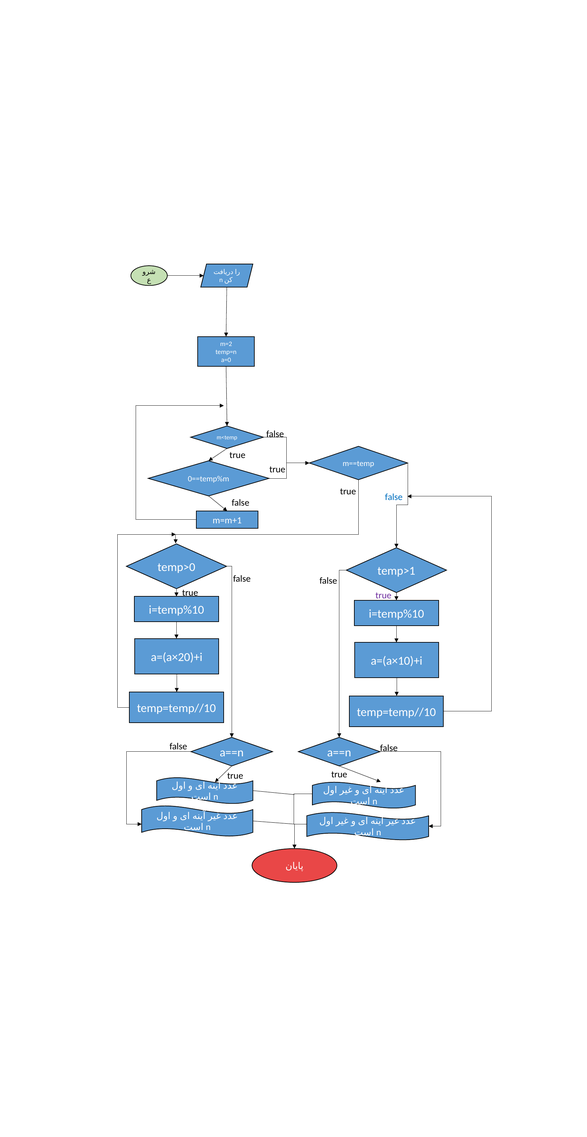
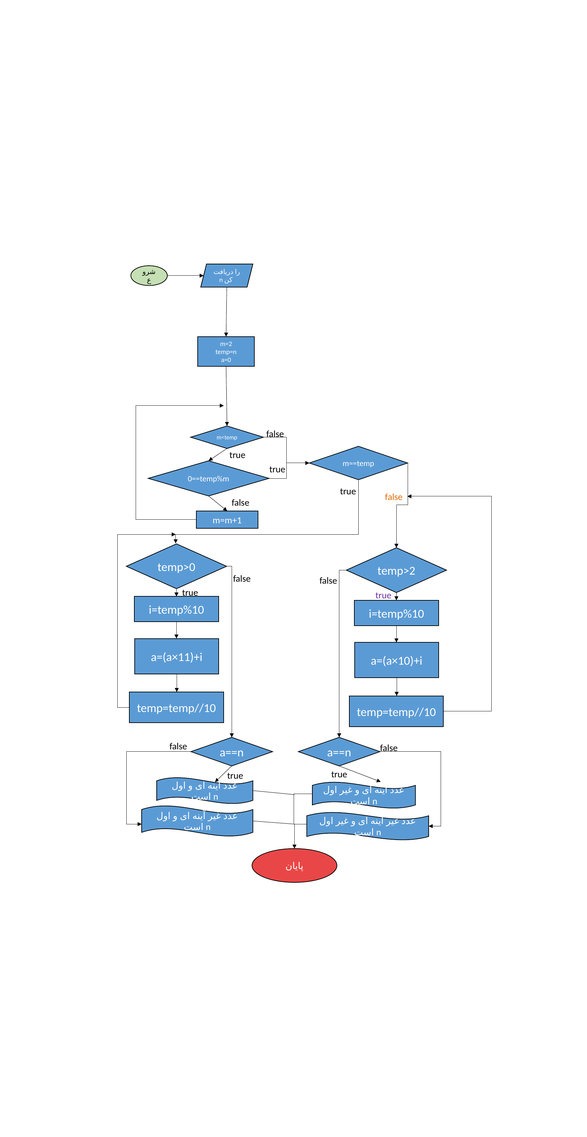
false at (394, 497) colour: blue -> orange
temp>1: temp>1 -> temp>2
a=(a×20)+i: a=(a×20)+i -> a=(a×11)+i
